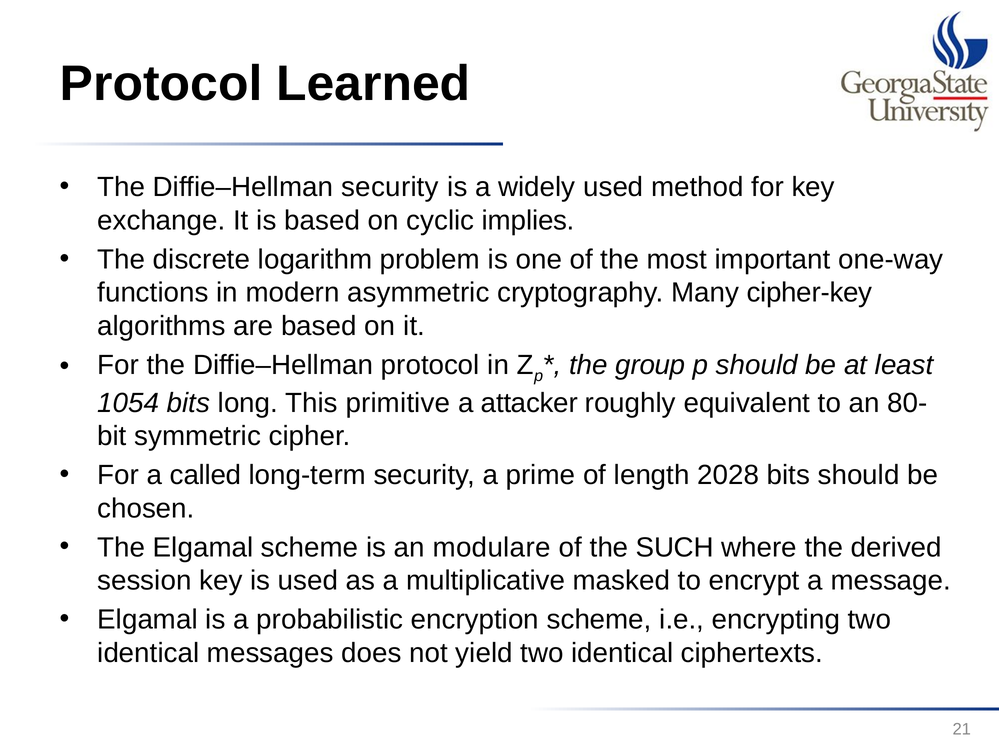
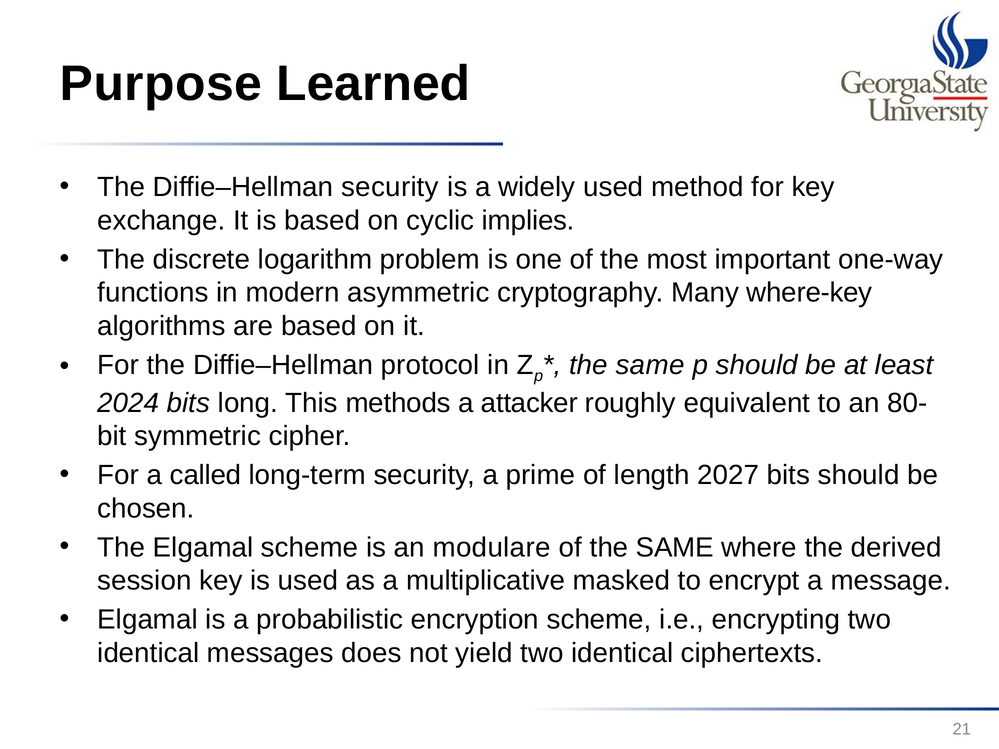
Protocol at (161, 84): Protocol -> Purpose
cipher-key: cipher-key -> where-key
group at (650, 365): group -> same
1054: 1054 -> 2024
primitive: primitive -> methods
2028: 2028 -> 2027
of the SUCH: SUCH -> SAME
